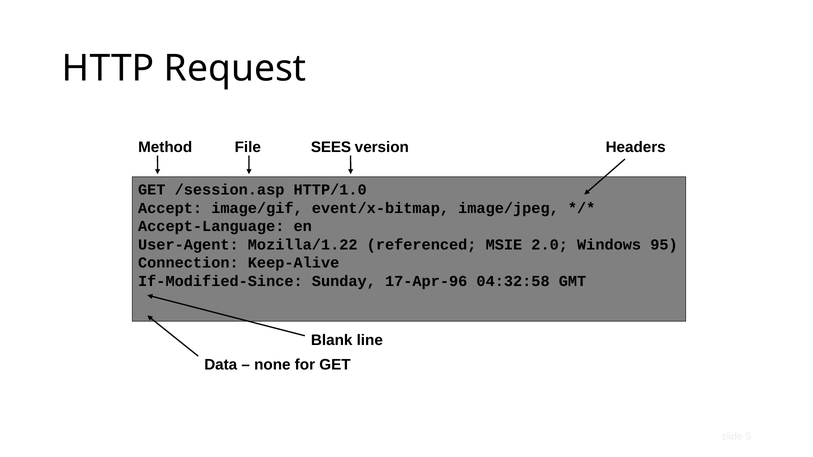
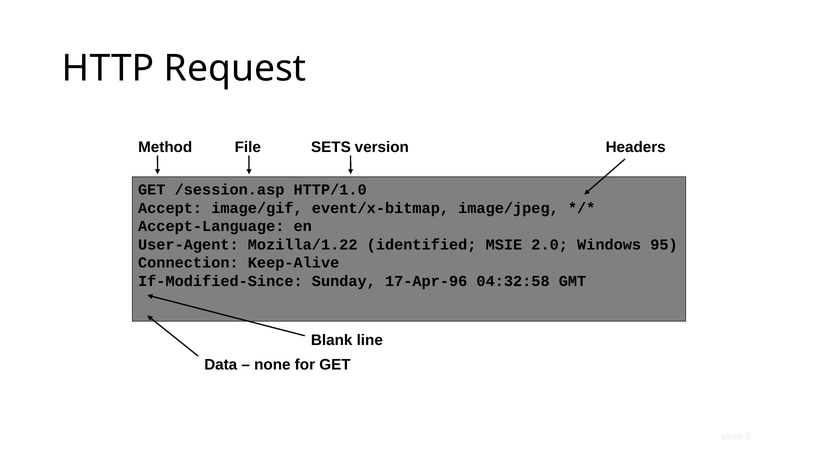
SEES: SEES -> SETS
referenced: referenced -> identified
